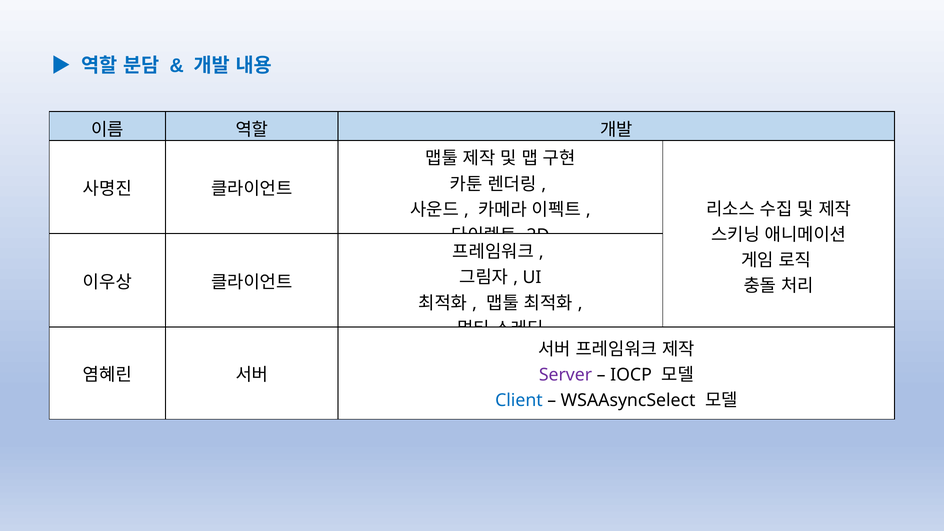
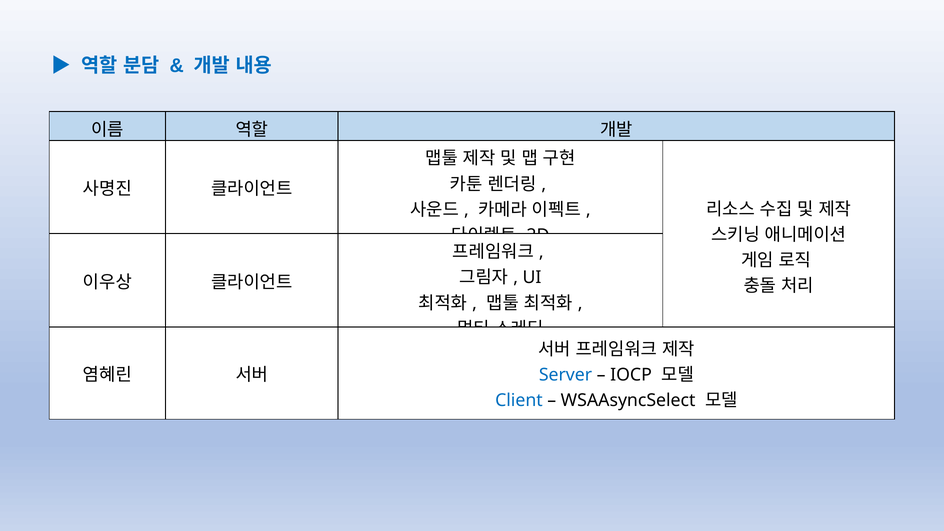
Server colour: purple -> blue
